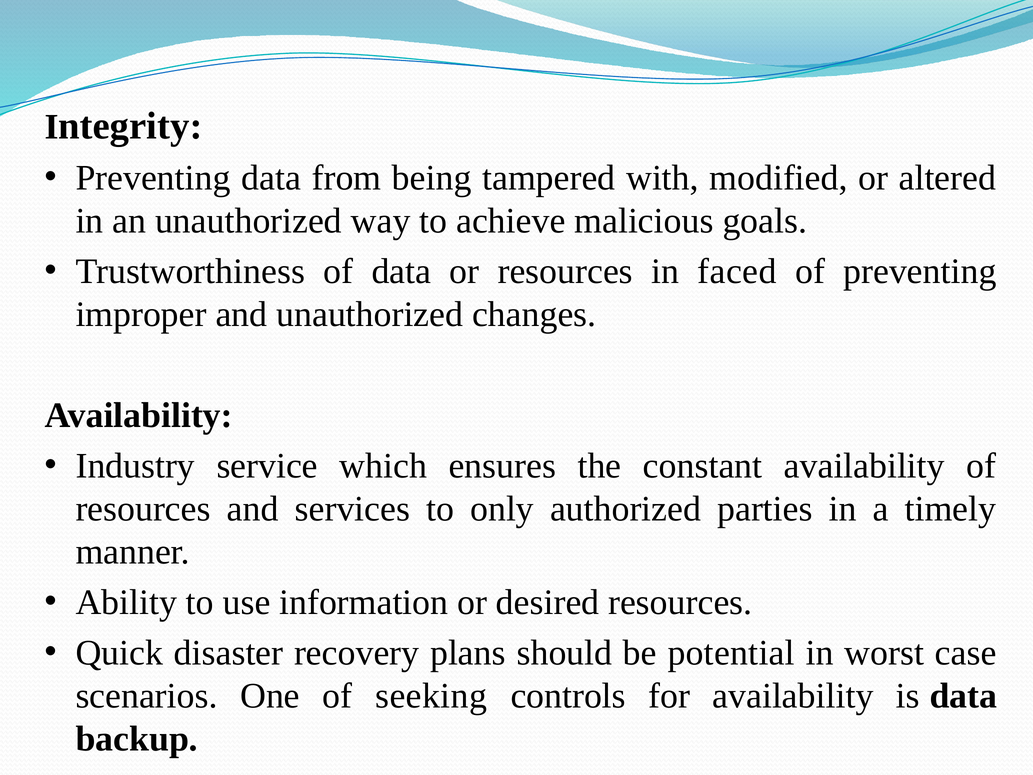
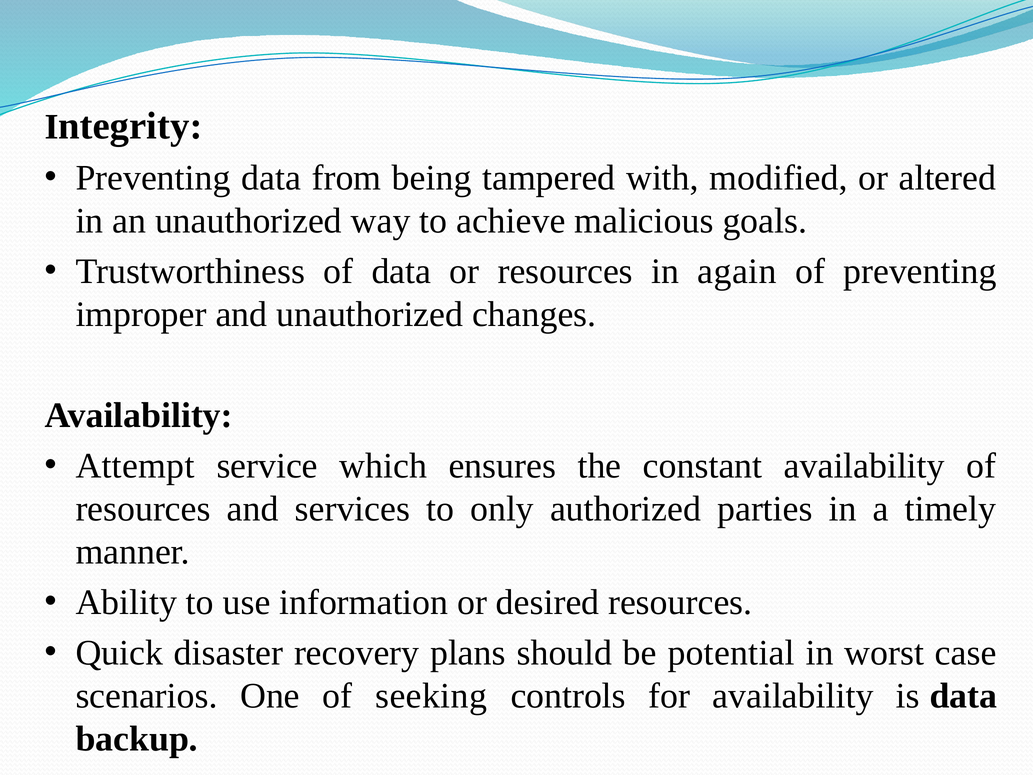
faced: faced -> again
Industry: Industry -> Attempt
